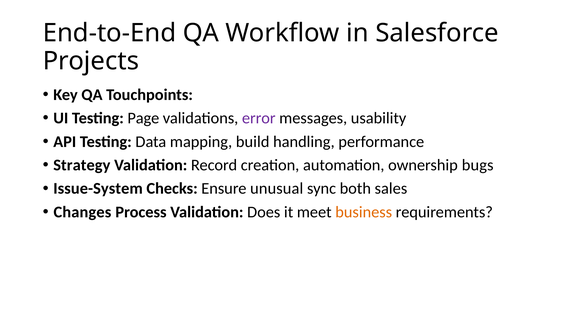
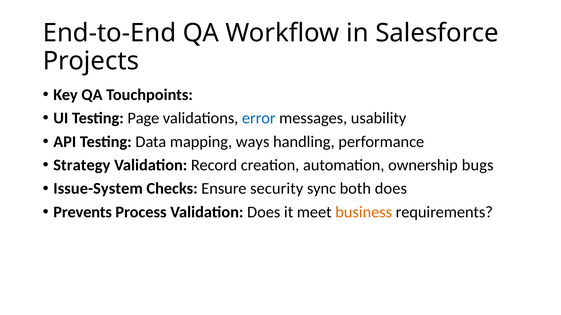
error colour: purple -> blue
build: build -> ways
unusual: unusual -> security
both sales: sales -> does
Changes: Changes -> Prevents
